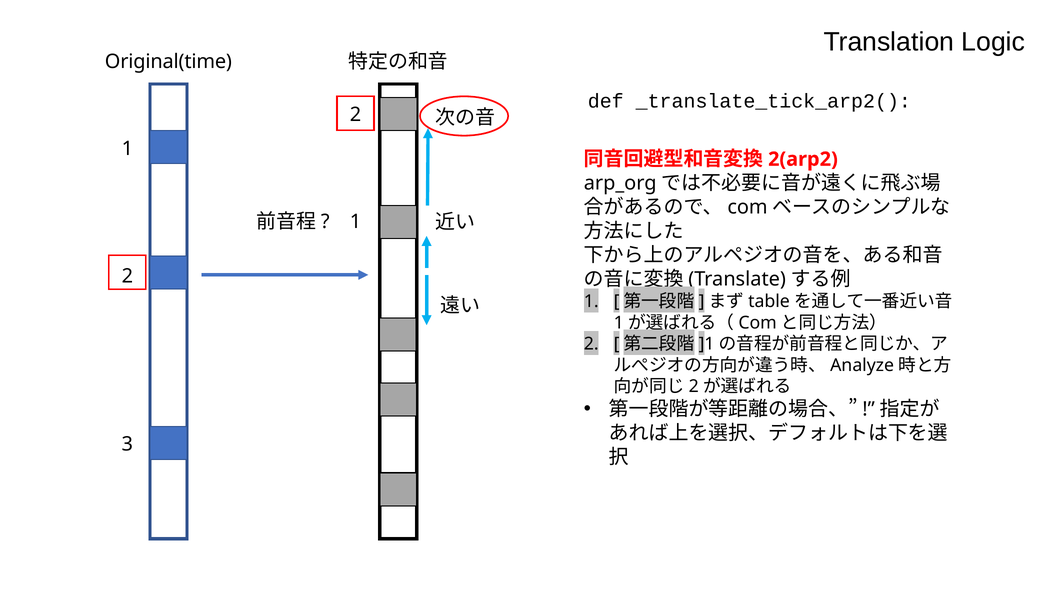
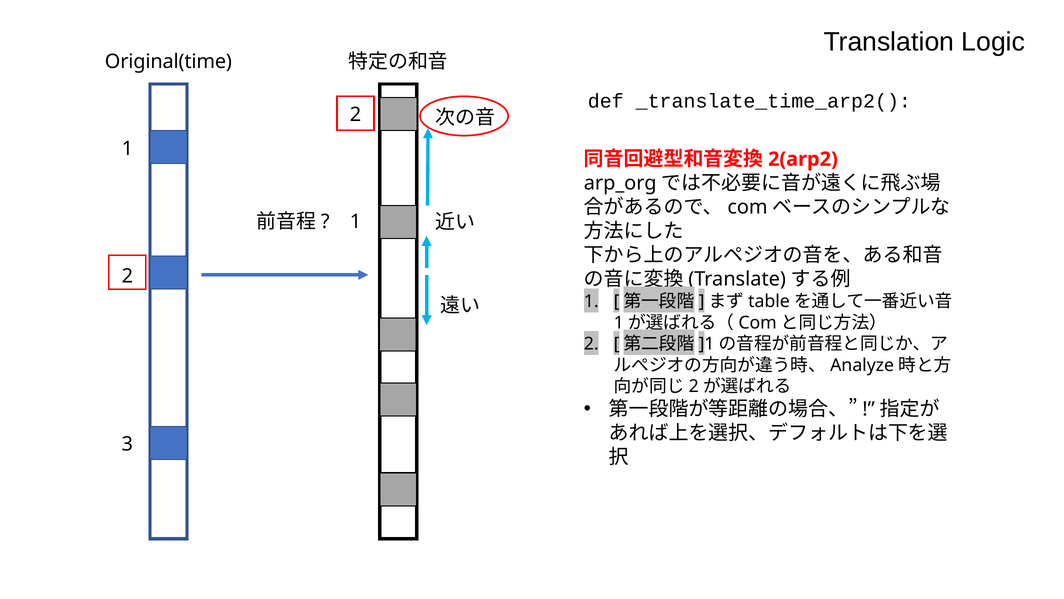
_translate_tick_arp2(: _translate_tick_arp2( -> _translate_time_arp2(
